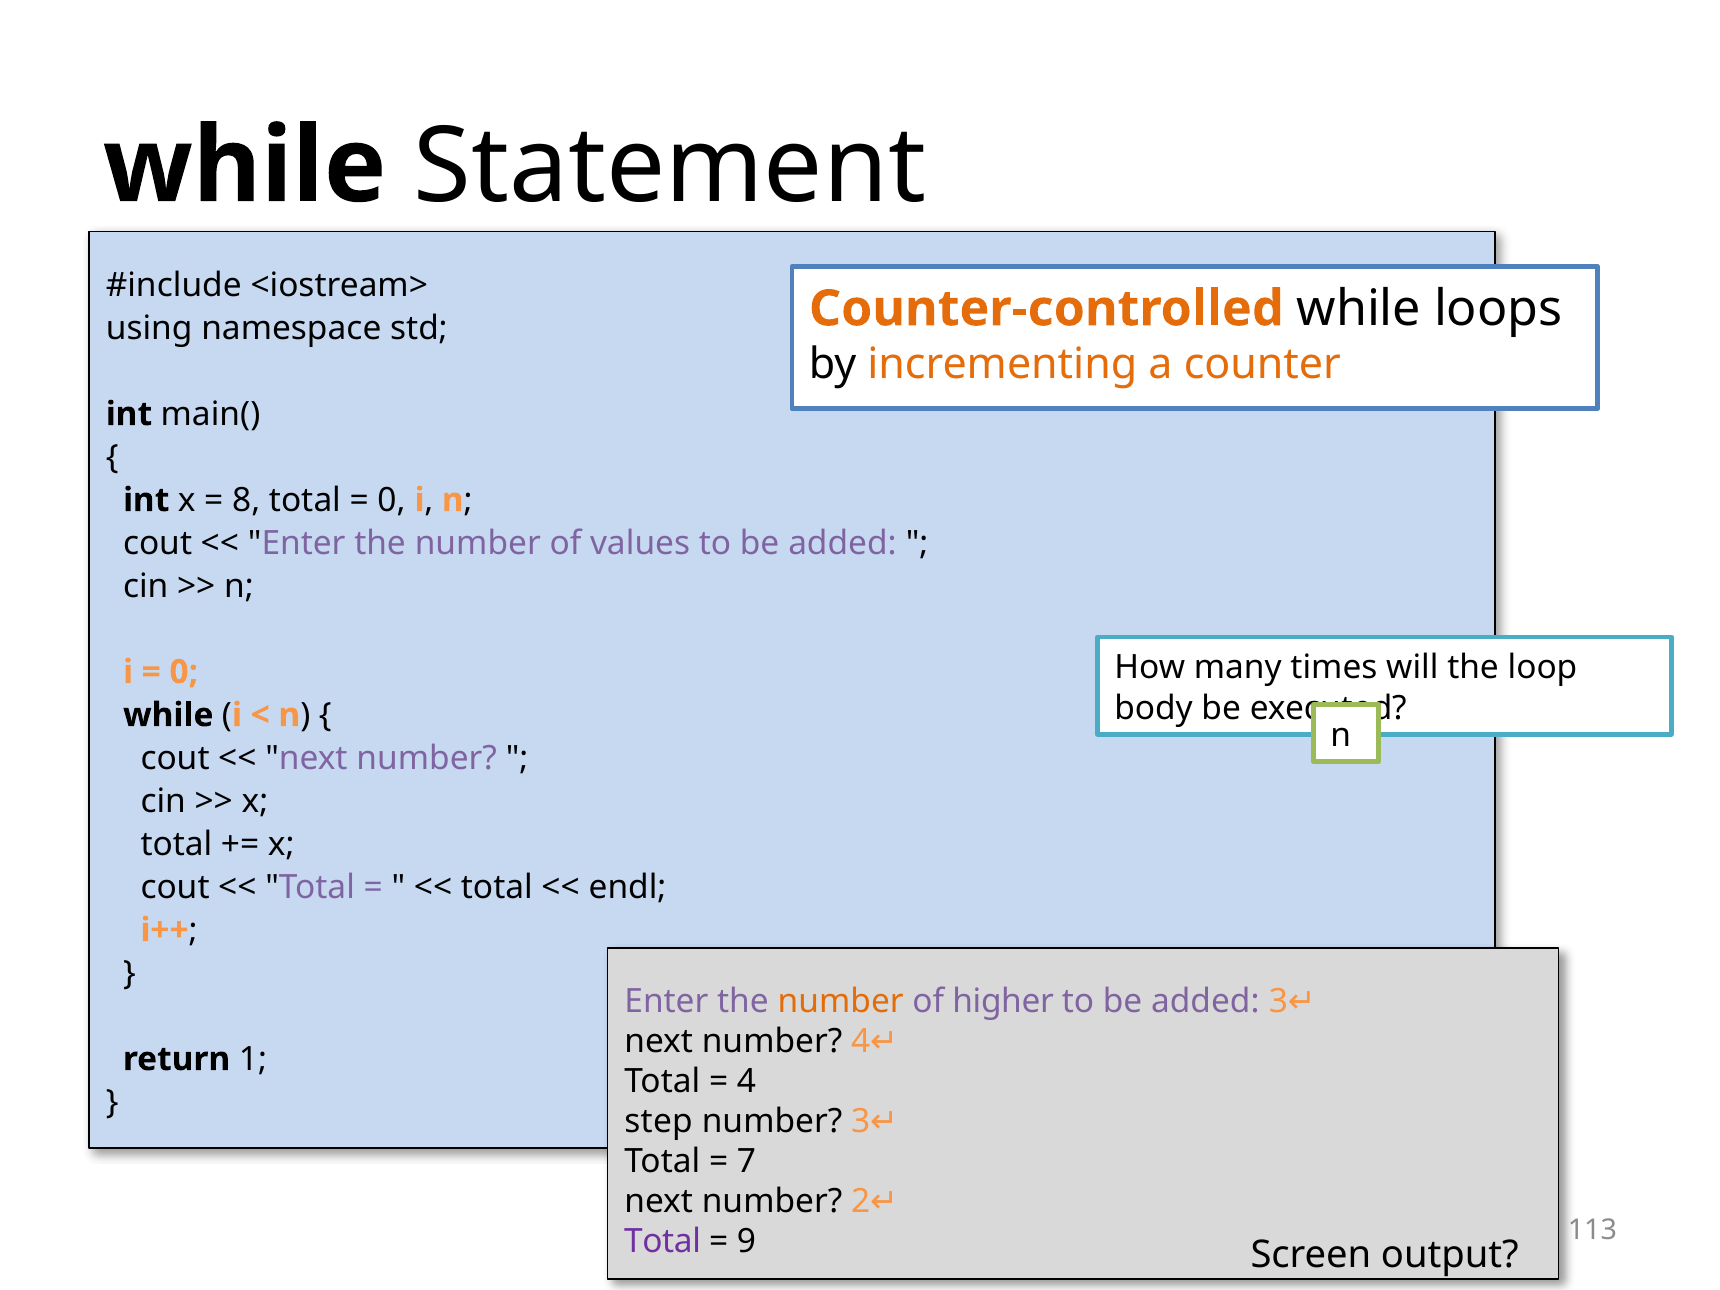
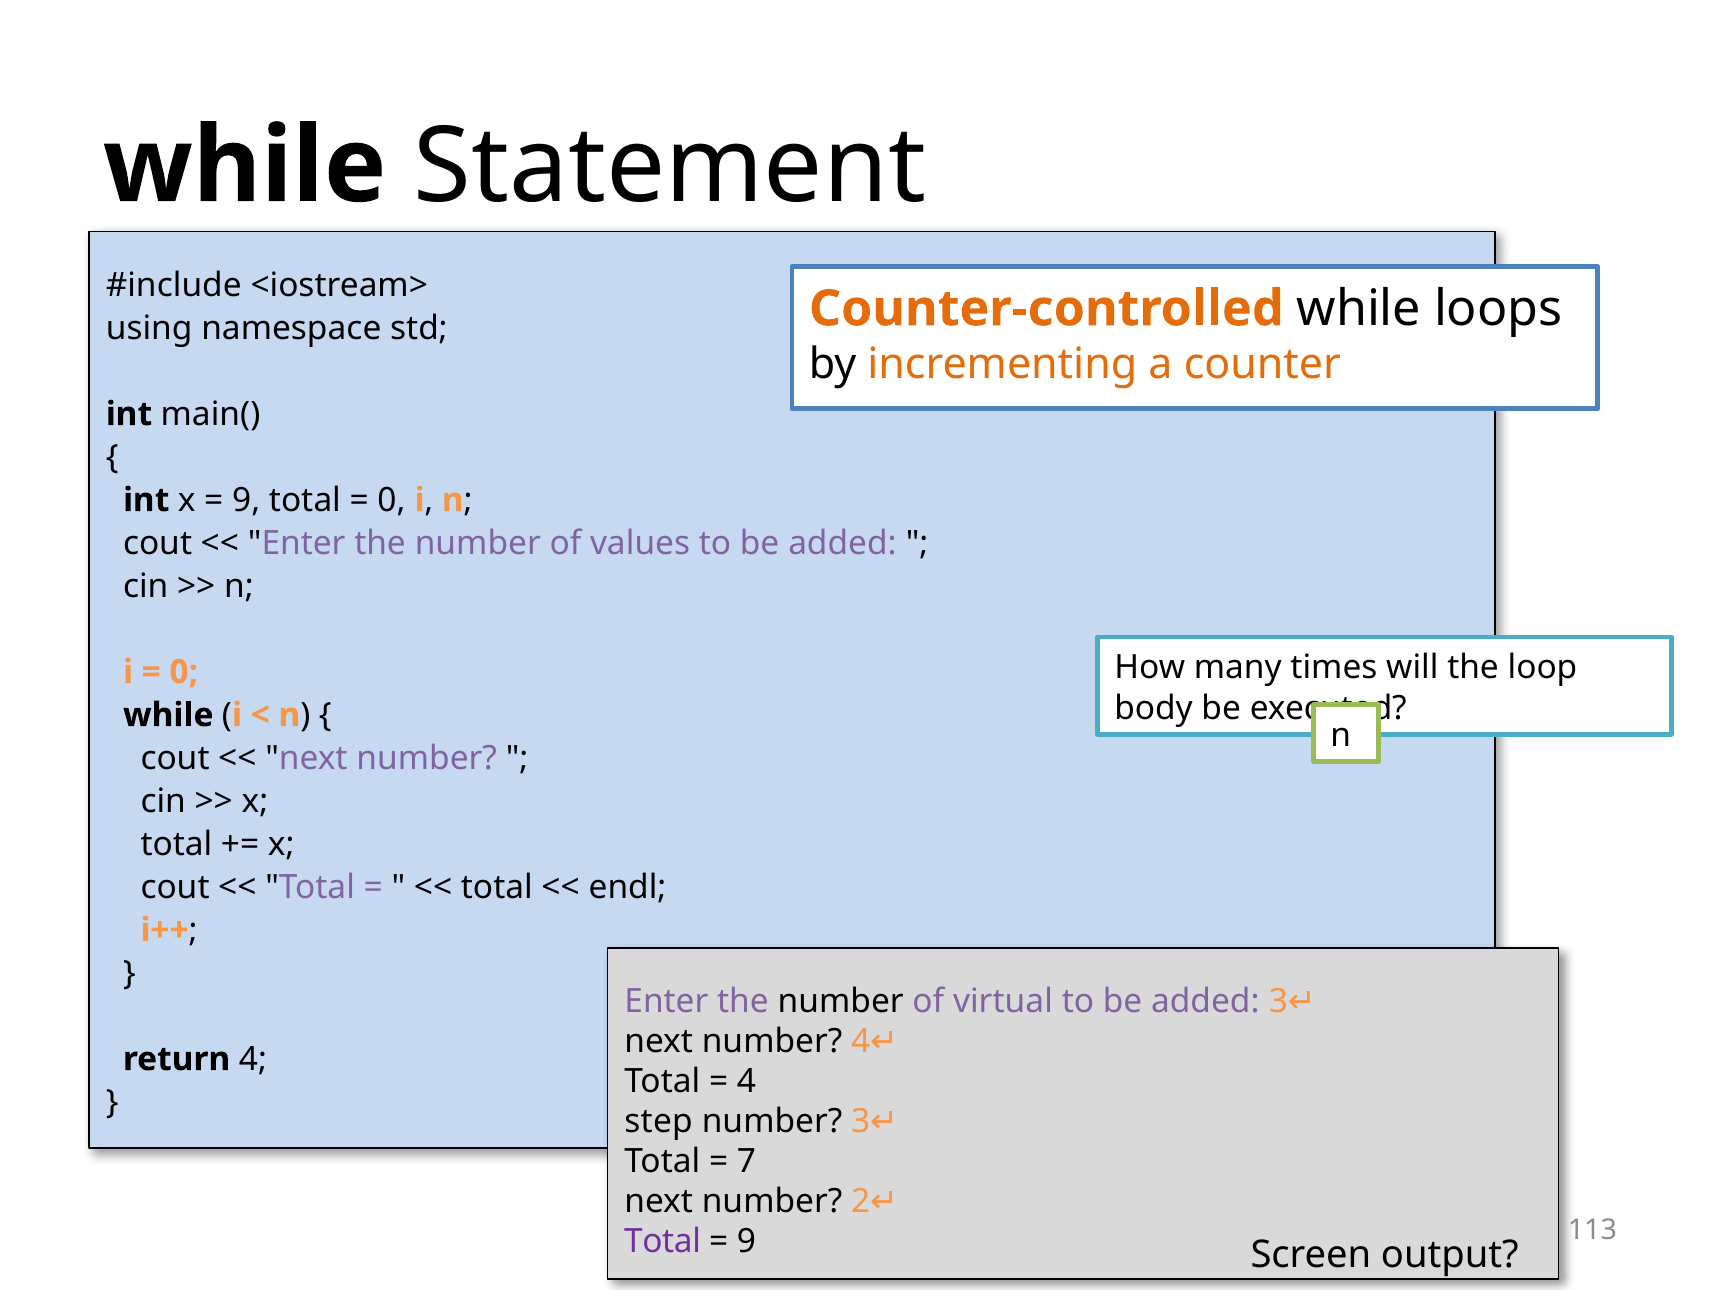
8 at (246, 500): 8 -> 9
number at (841, 1001) colour: orange -> black
higher: higher -> virtual
return 1: 1 -> 4
